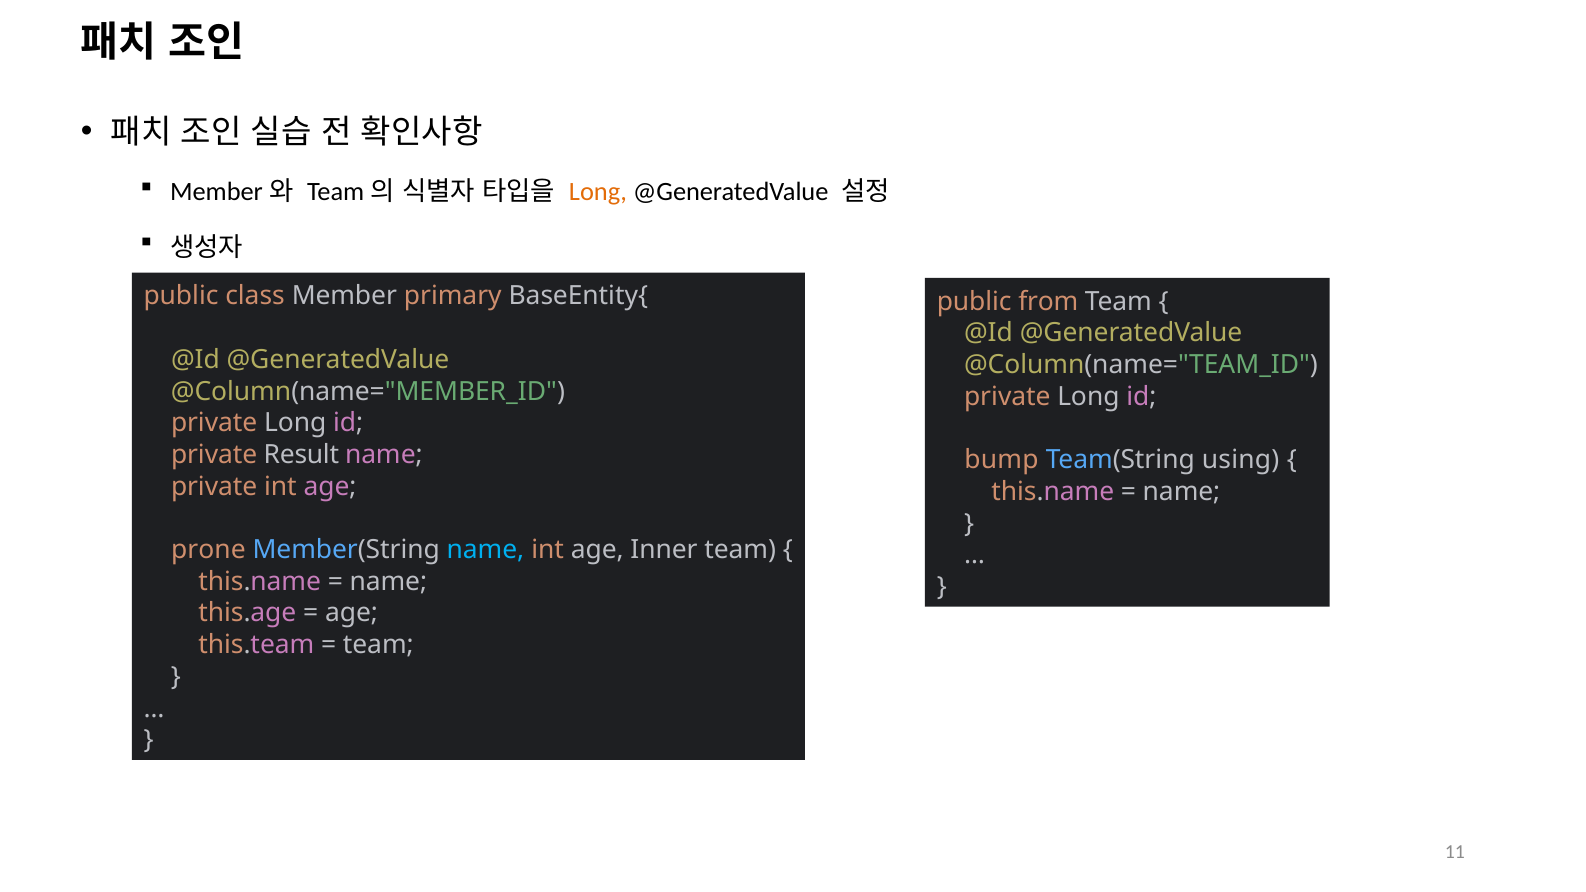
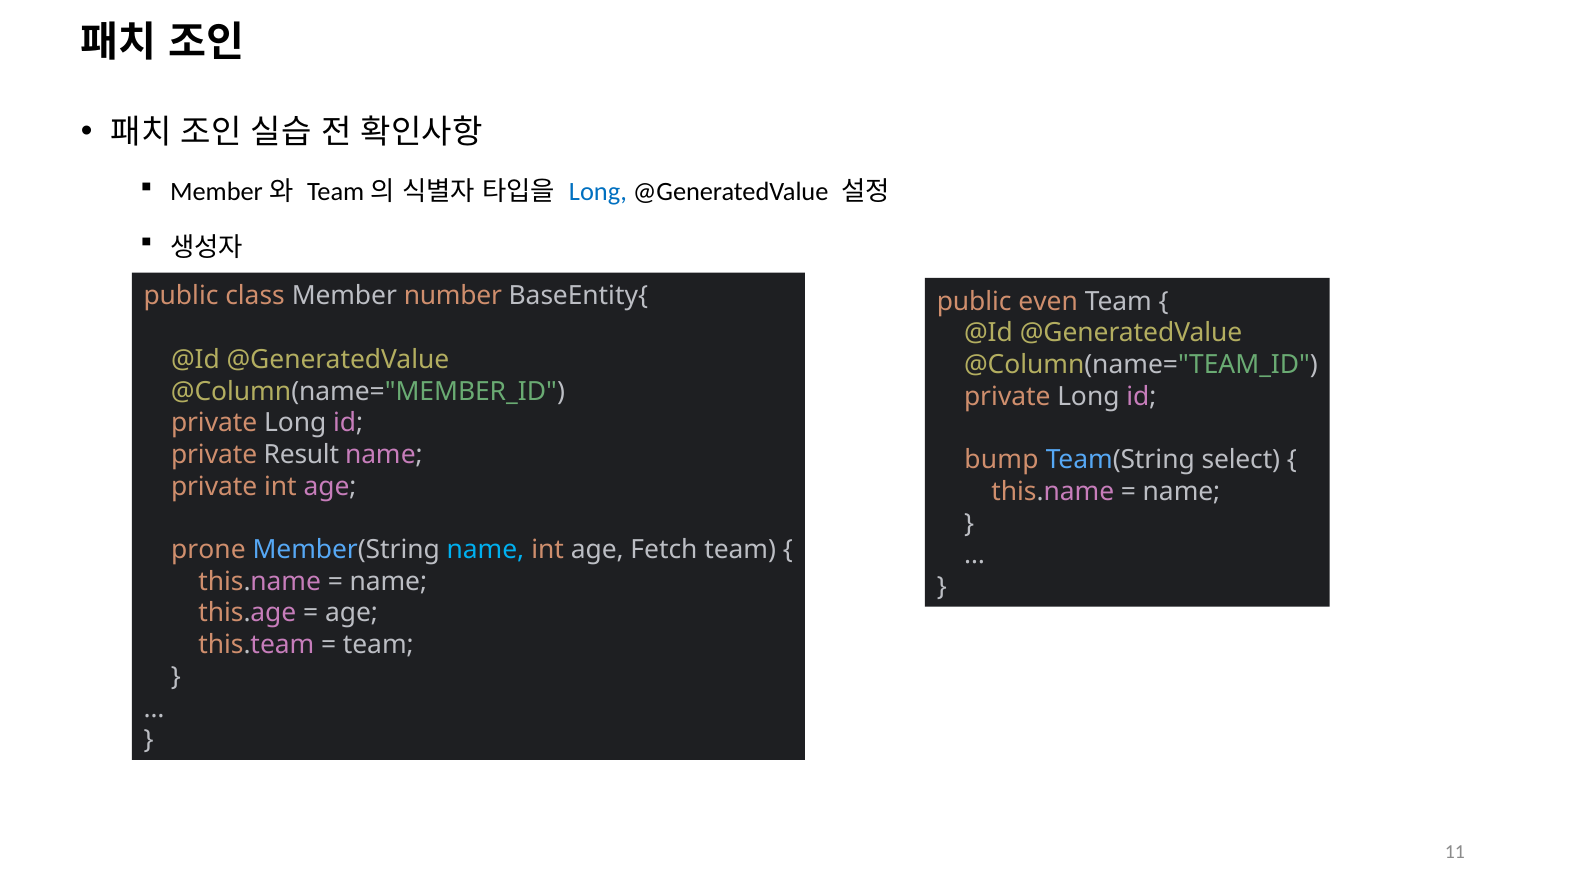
Long at (598, 192) colour: orange -> blue
primary: primary -> number
from: from -> even
using: using -> select
Inner: Inner -> Fetch
